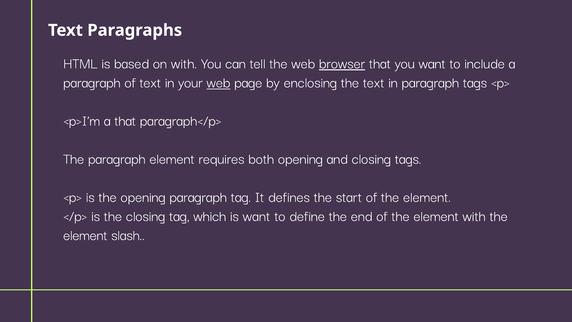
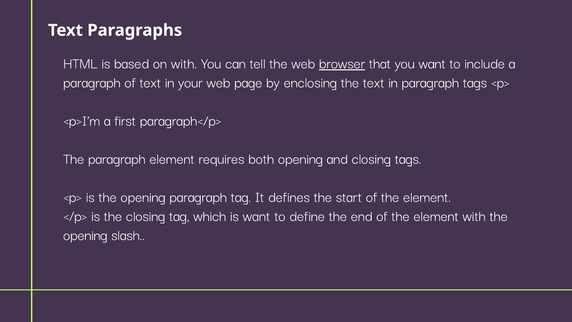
web at (218, 82) underline: present -> none
a that: that -> first
element at (85, 235): element -> opening
